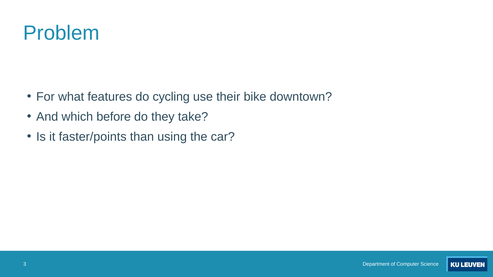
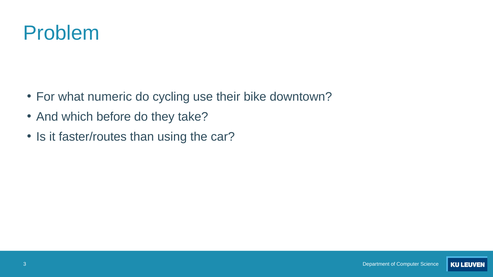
features: features -> numeric
faster/points: faster/points -> faster/routes
